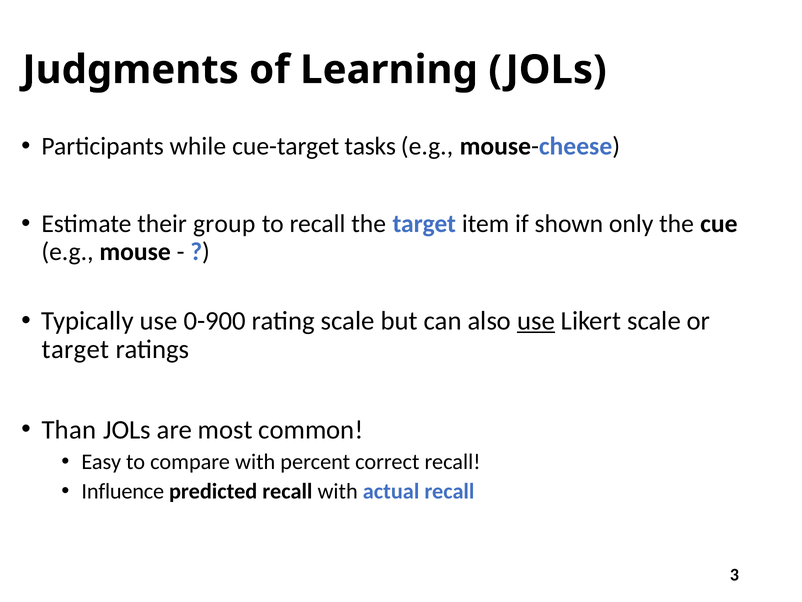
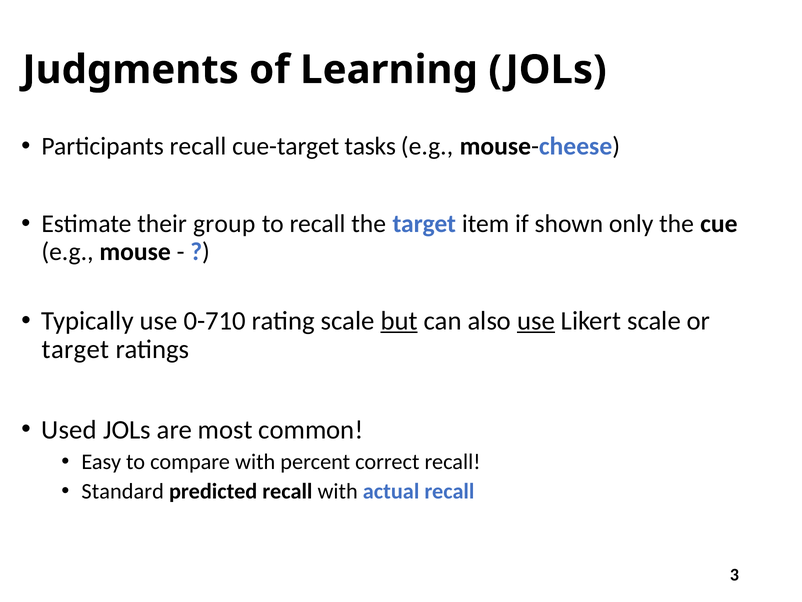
Participants while: while -> recall
0-900: 0-900 -> 0-710
but underline: none -> present
Than: Than -> Used
Influence: Influence -> Standard
